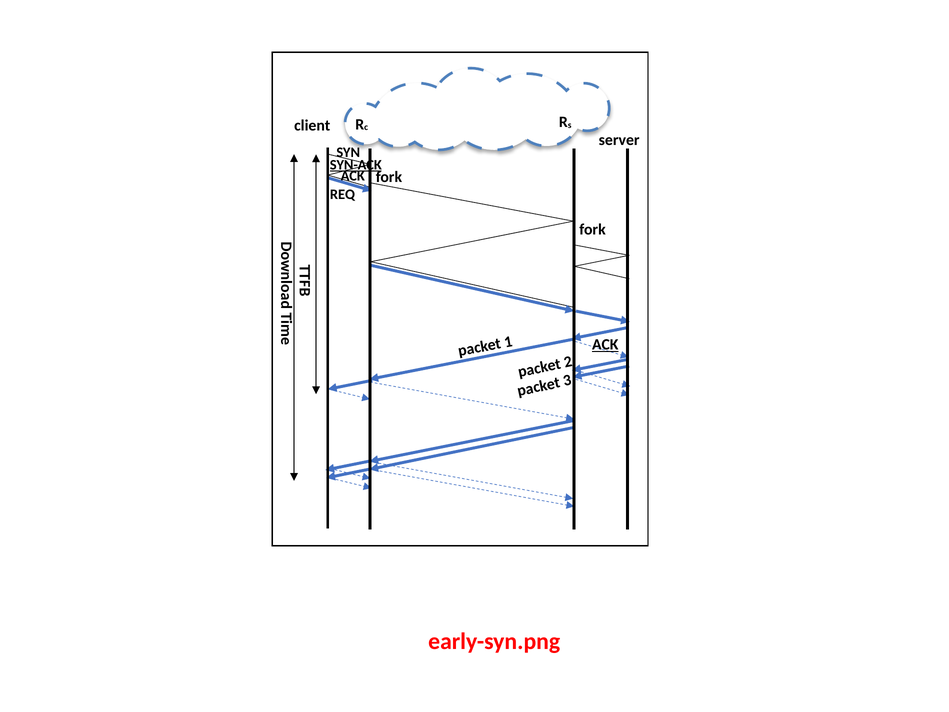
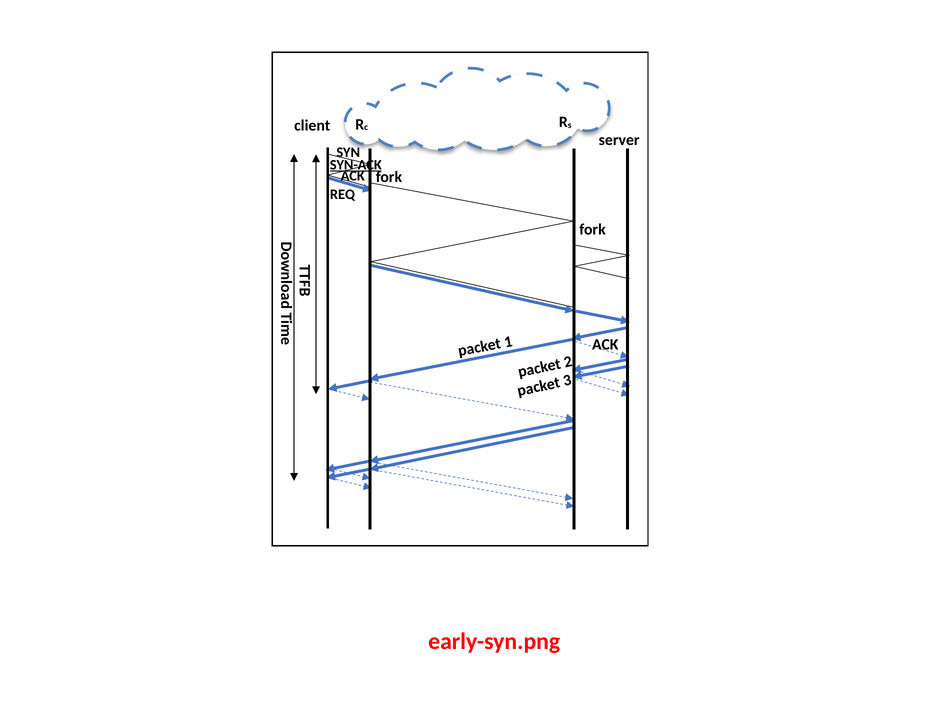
ACK at (605, 345) underline: present -> none
